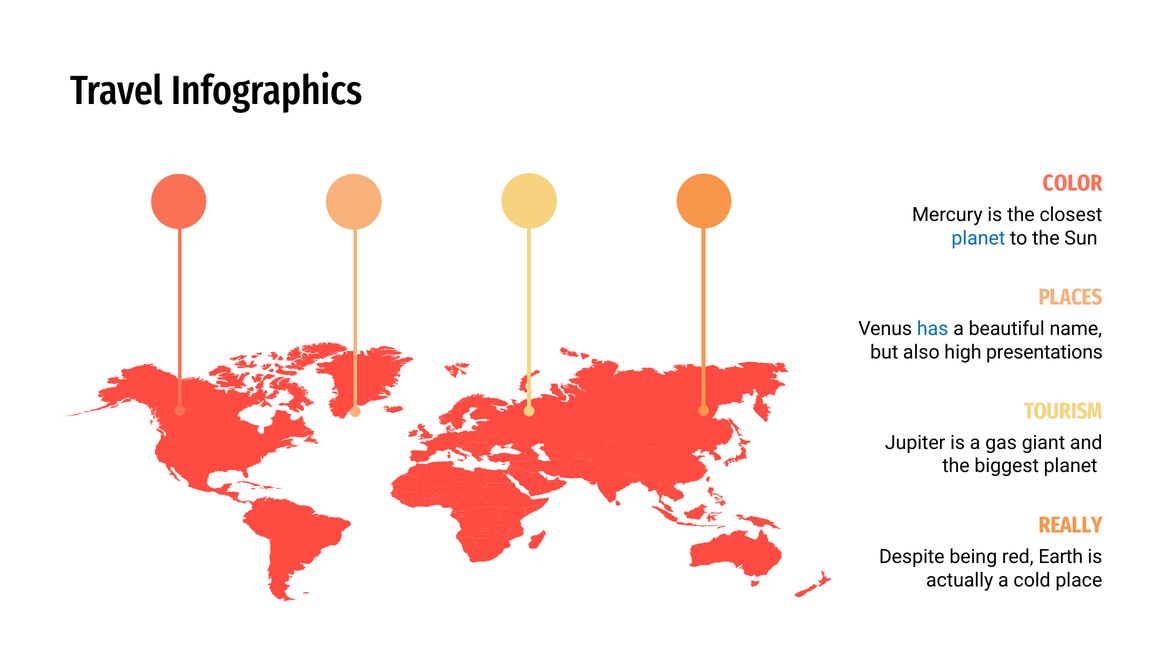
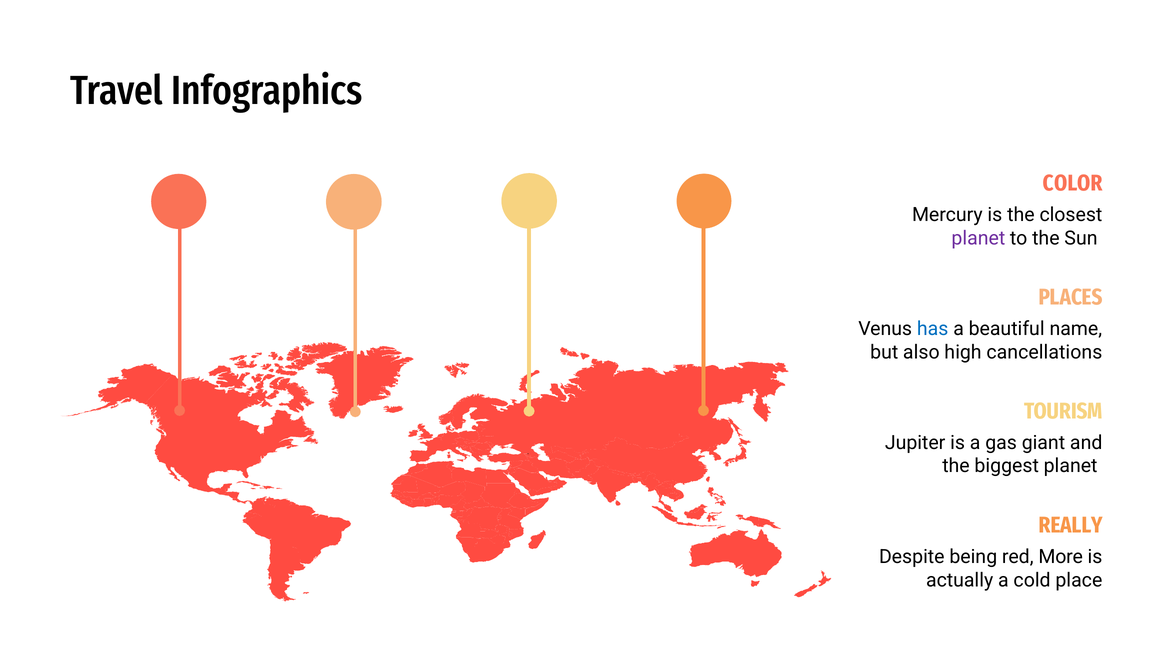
planet at (978, 238) colour: blue -> purple
presentations: presentations -> cancellations
Earth: Earth -> More
